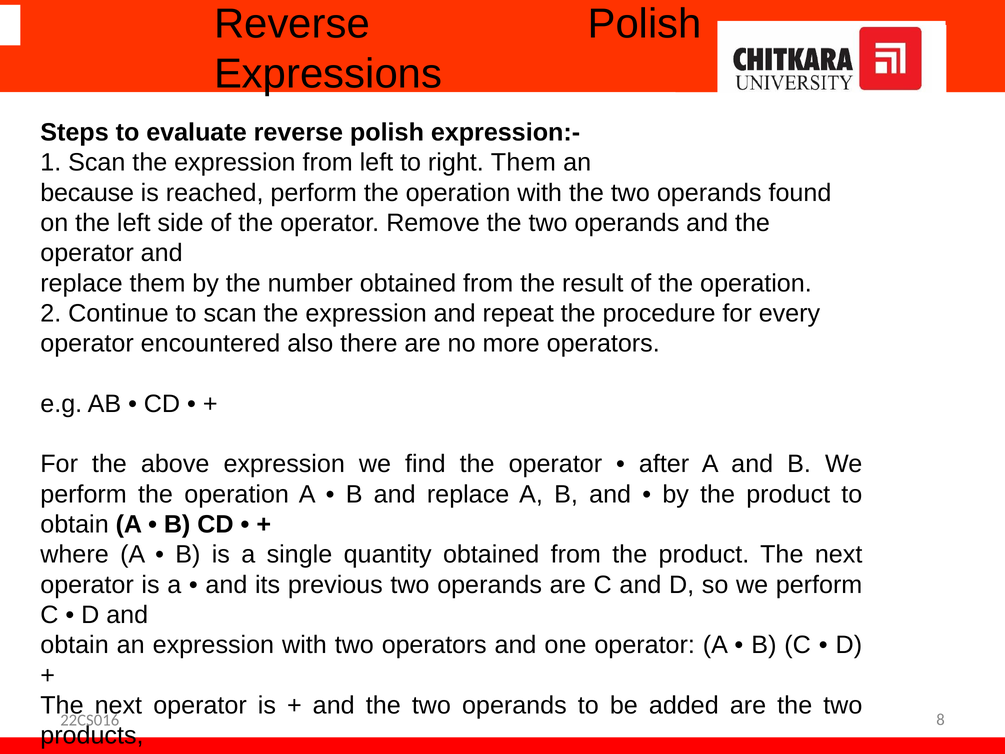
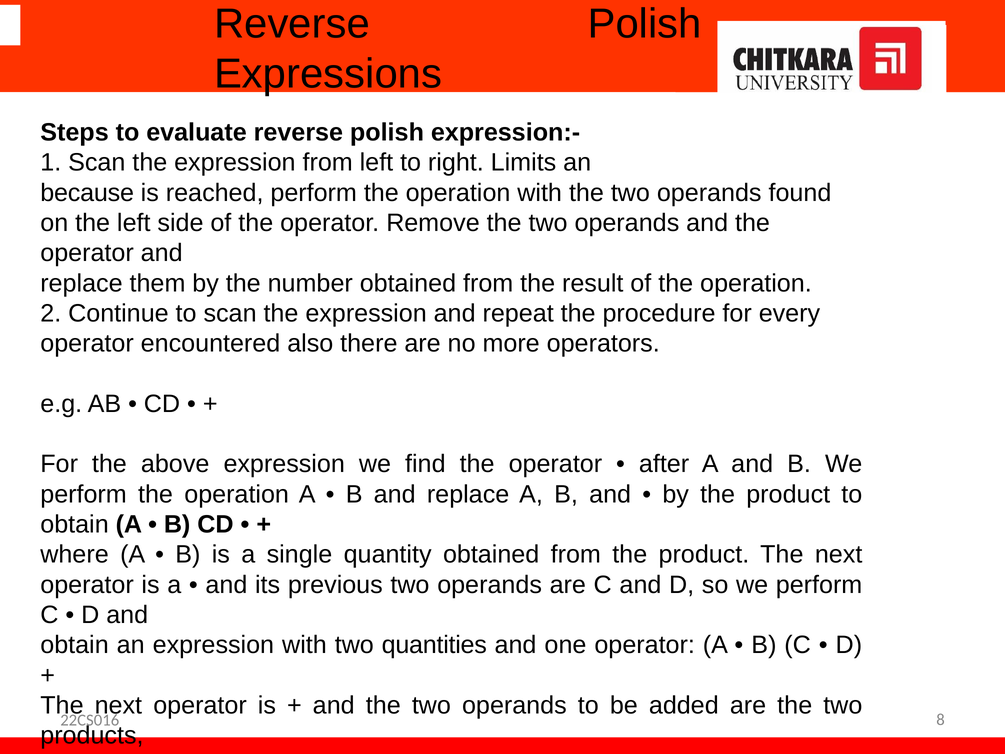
right Them: Them -> Limits
with two operators: operators -> quantities
